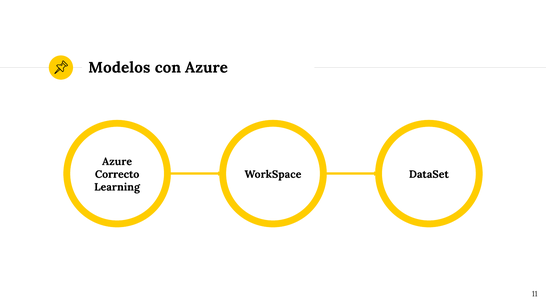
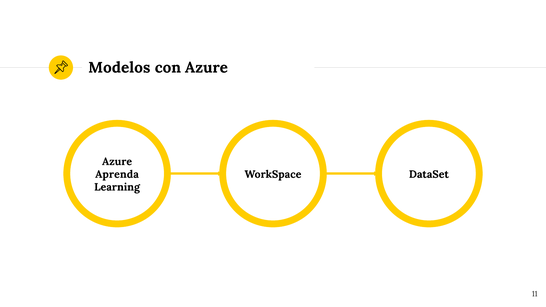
Correcto: Correcto -> Aprenda
